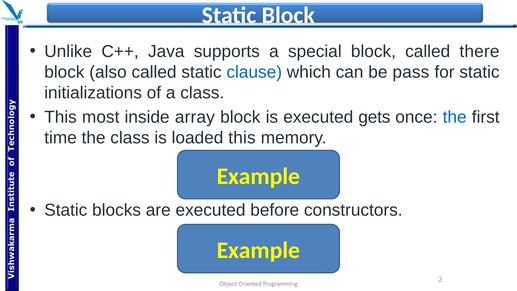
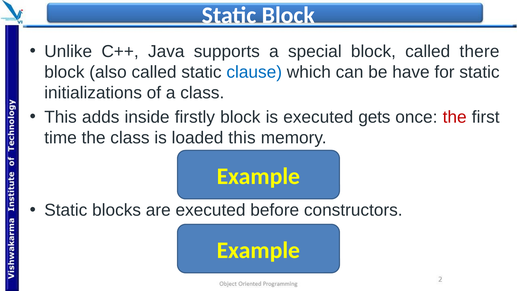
pass: pass -> have
most: most -> adds
array: array -> firstly
the at (455, 117) colour: blue -> red
